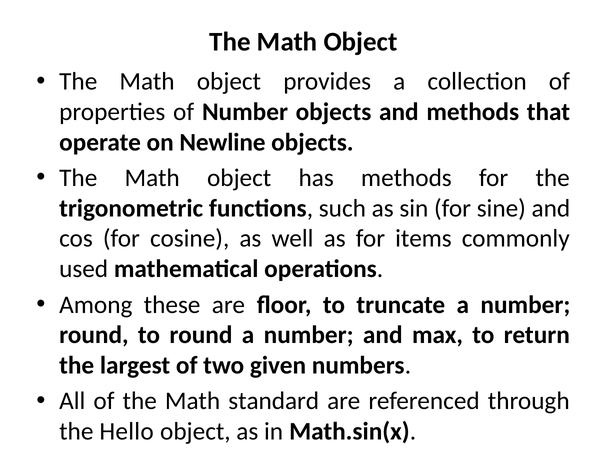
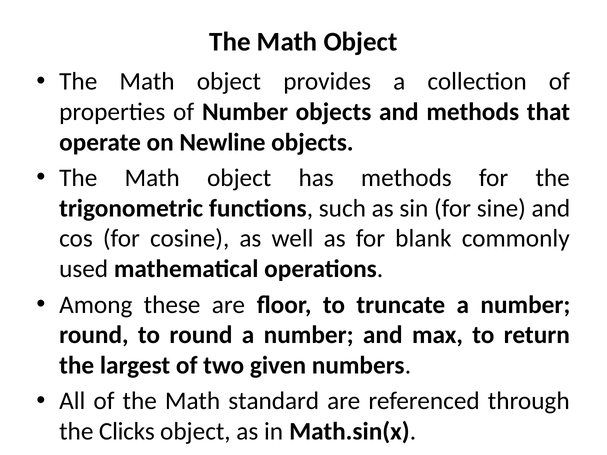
items: items -> blank
Hello: Hello -> Clicks
